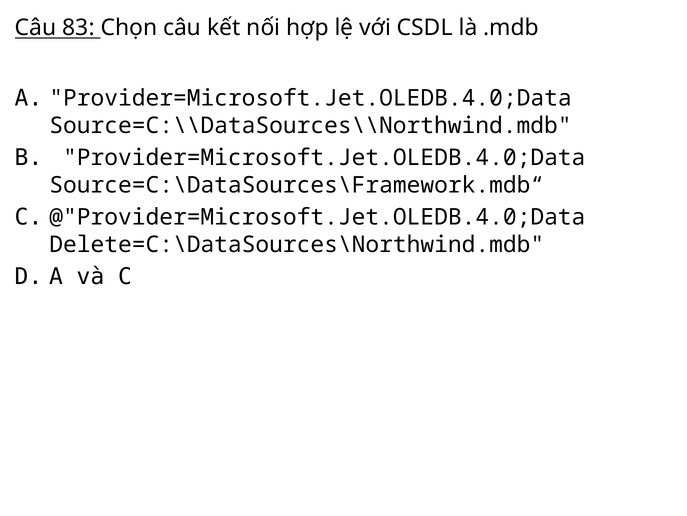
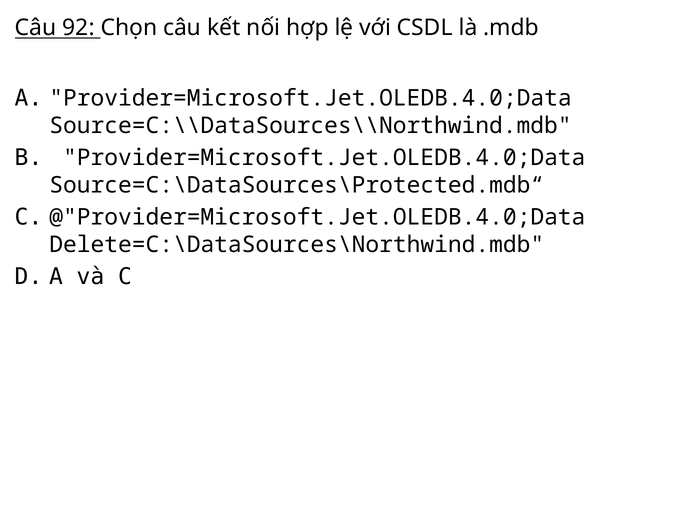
83: 83 -> 92
Source=C:\DataSources\Framework.mdb“: Source=C:\DataSources\Framework.mdb“ -> Source=C:\DataSources\Protected.mdb“
